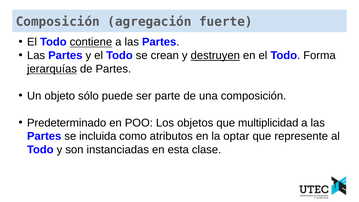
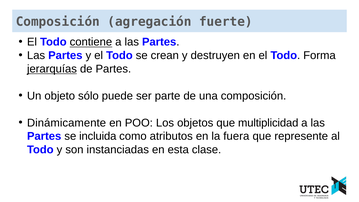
destruyen underline: present -> none
Predeterminado: Predeterminado -> Dinámicamente
optar: optar -> fuera
